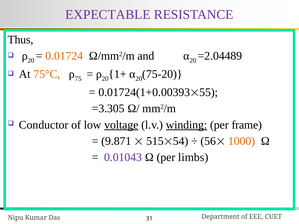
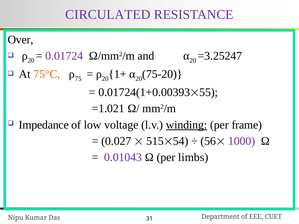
EXPECTABLE: EXPECTABLE -> CIRCULATED
Thus: Thus -> Over
0.01724 colour: orange -> purple
=2.04489: =2.04489 -> =3.25247
=3.305: =3.305 -> =1.021
Conductor: Conductor -> Impedance
voltage underline: present -> none
9.871: 9.871 -> 0.027
1000 colour: orange -> purple
